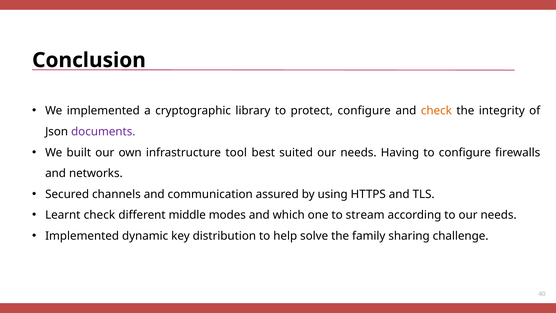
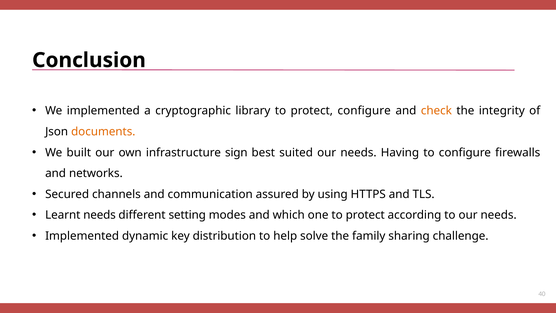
documents colour: purple -> orange
tool: tool -> sign
Learnt check: check -> needs
middle: middle -> setting
one to stream: stream -> protect
